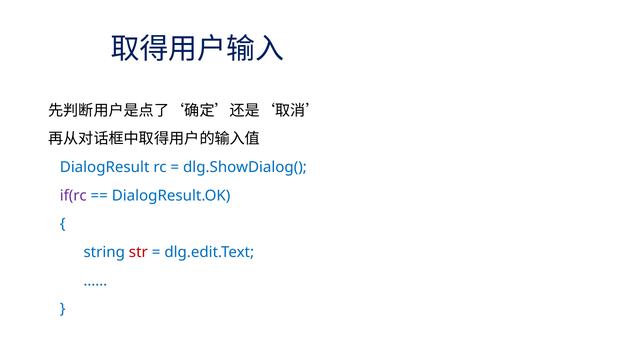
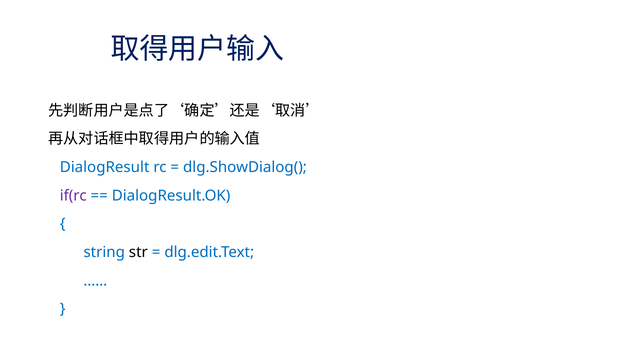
str colour: red -> black
